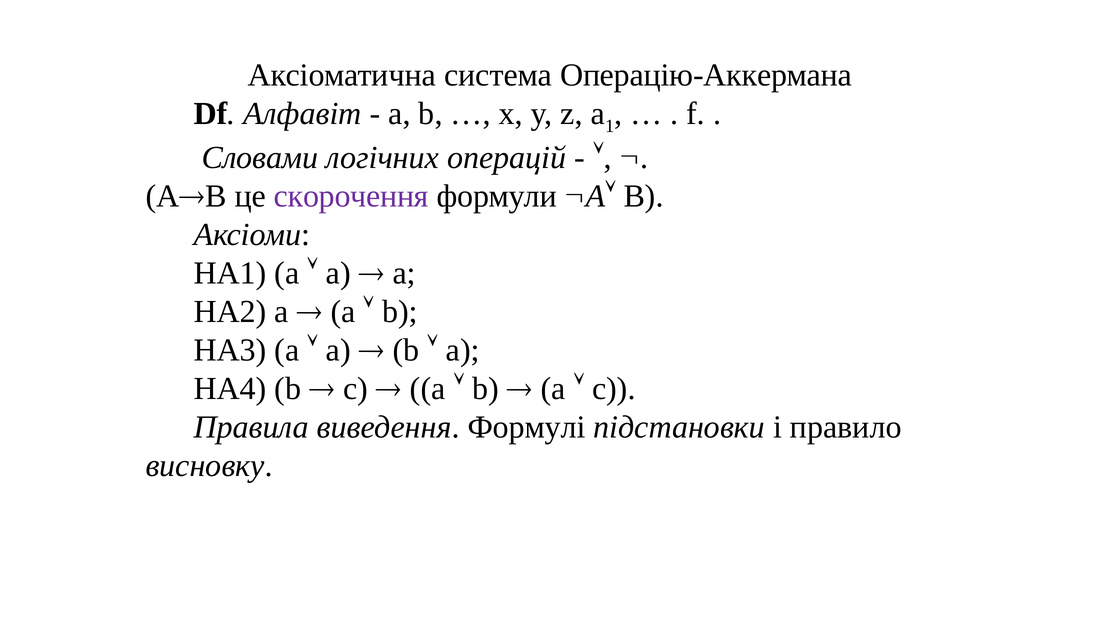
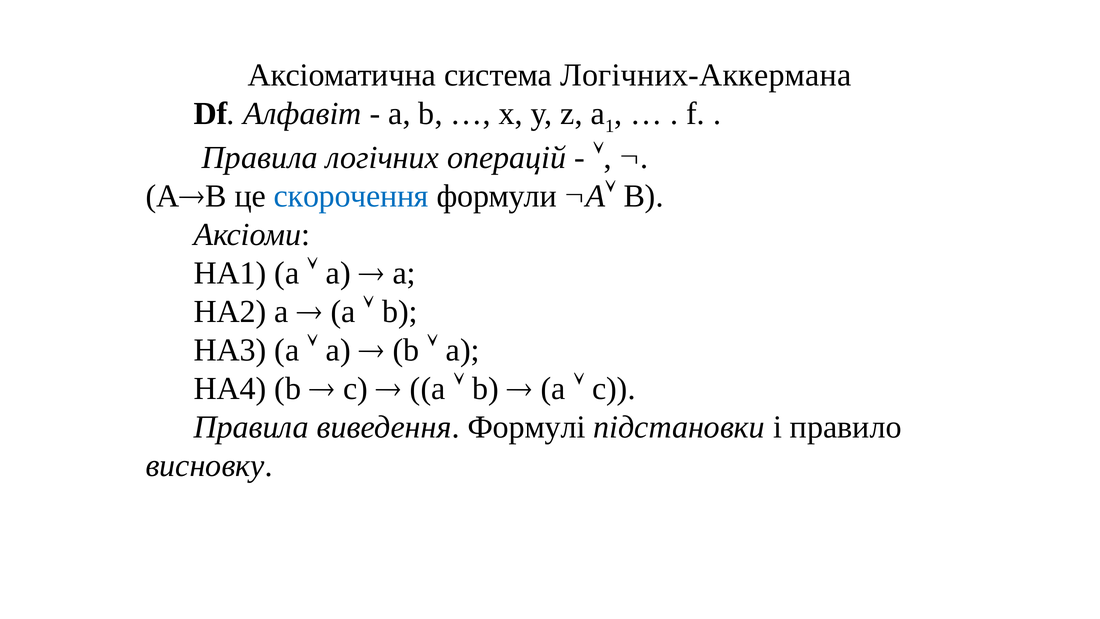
Операцію-Аккермана: Операцію-Аккермана -> Логічних-Аккермана
Словами at (260, 157): Словами -> Правила
скорочення colour: purple -> blue
